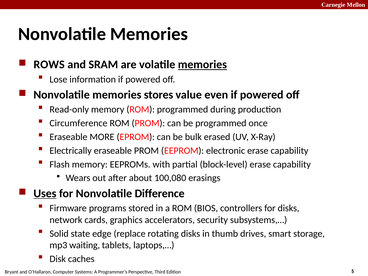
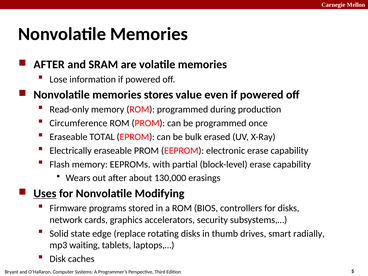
ROWS at (49, 65): ROWS -> AFTER
memories at (202, 65) underline: present -> none
MORE: MORE -> TOTAL
100,080: 100,080 -> 130,000
Difference: Difference -> Modifying
storage: storage -> radially
